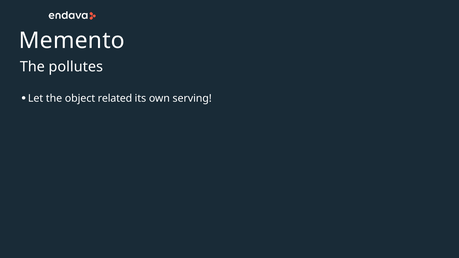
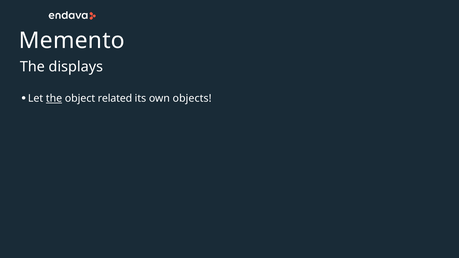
pollutes: pollutes -> displays
the at (54, 99) underline: none -> present
serving: serving -> objects
